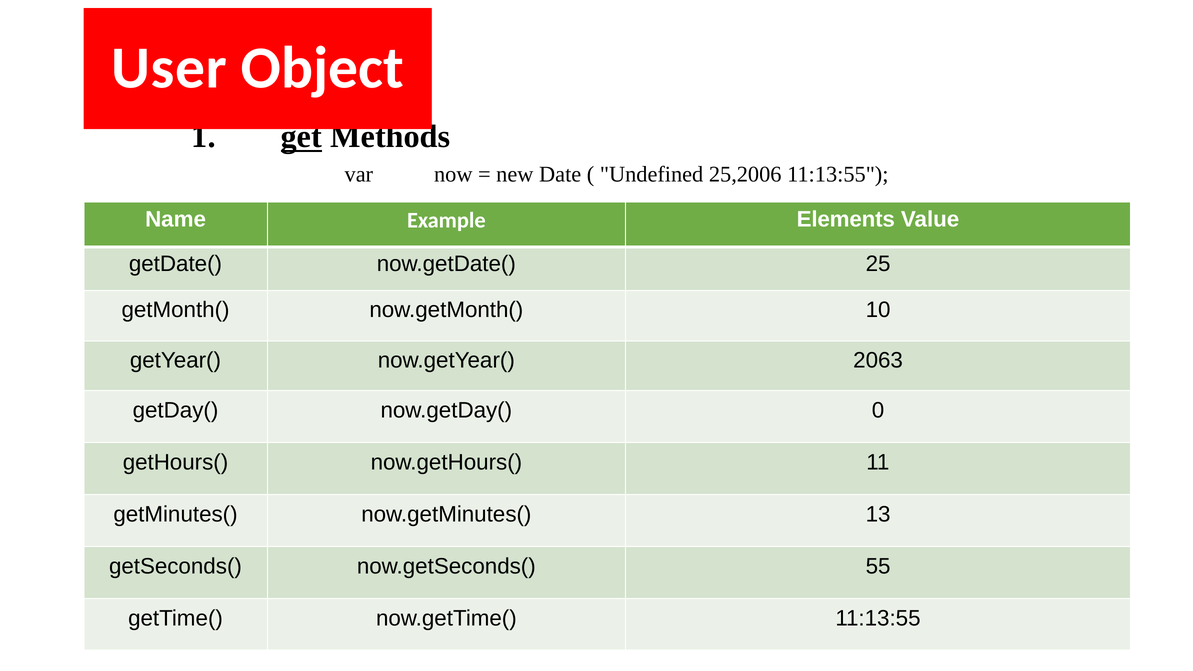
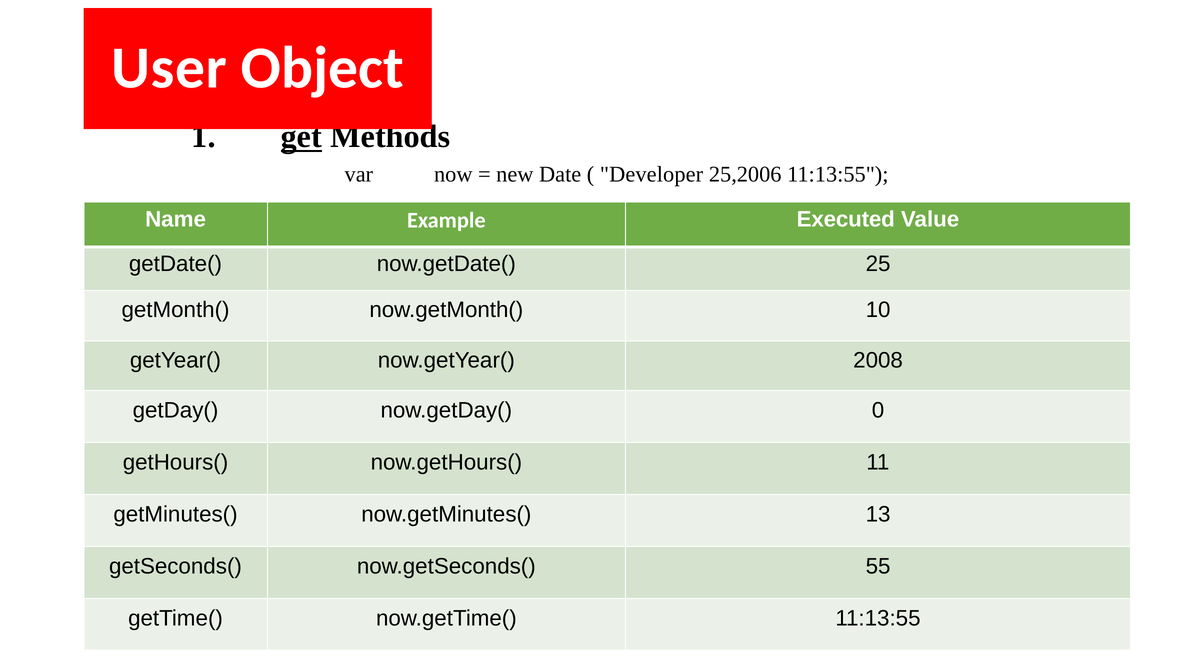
Undefined: Undefined -> Developer
Elements: Elements -> Executed
2063: 2063 -> 2008
